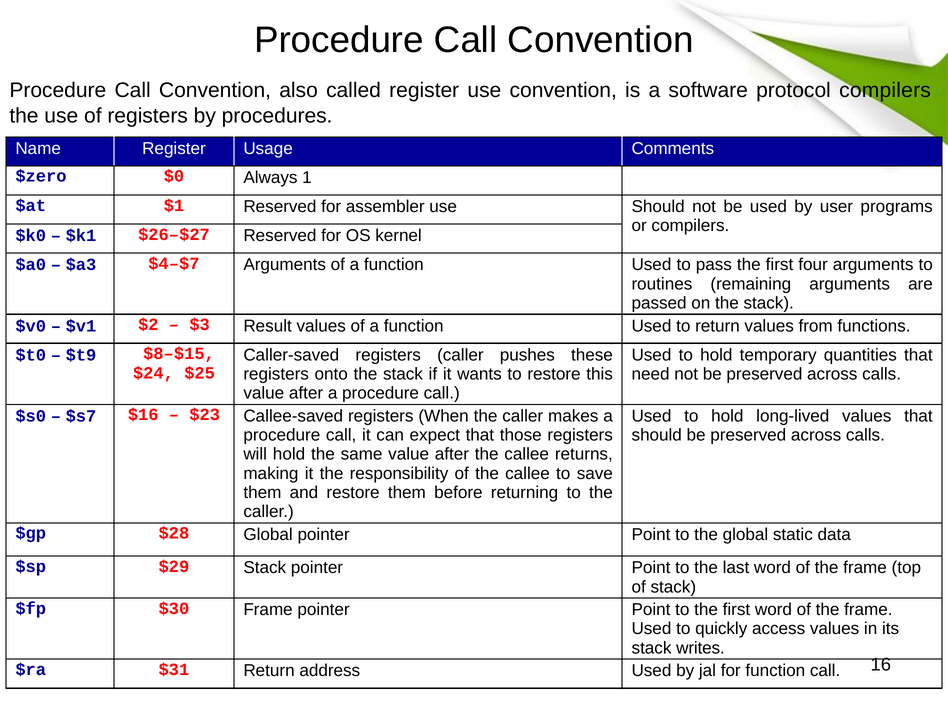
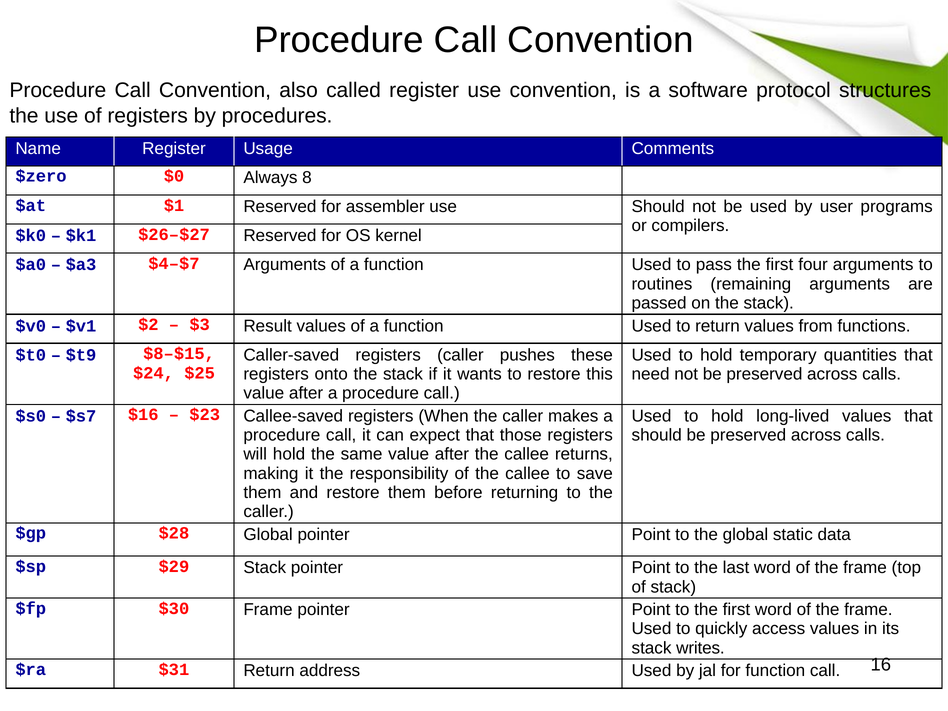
protocol compilers: compilers -> structures
1: 1 -> 8
